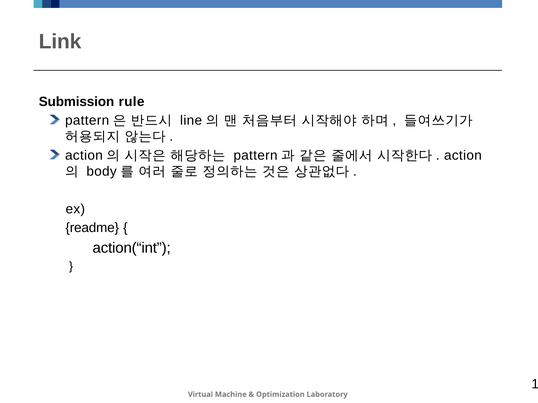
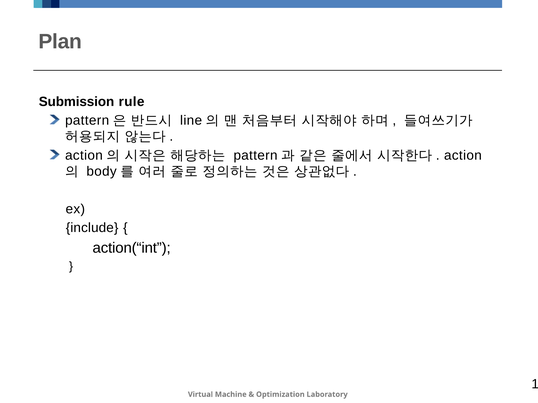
Link: Link -> Plan
readme: readme -> include
